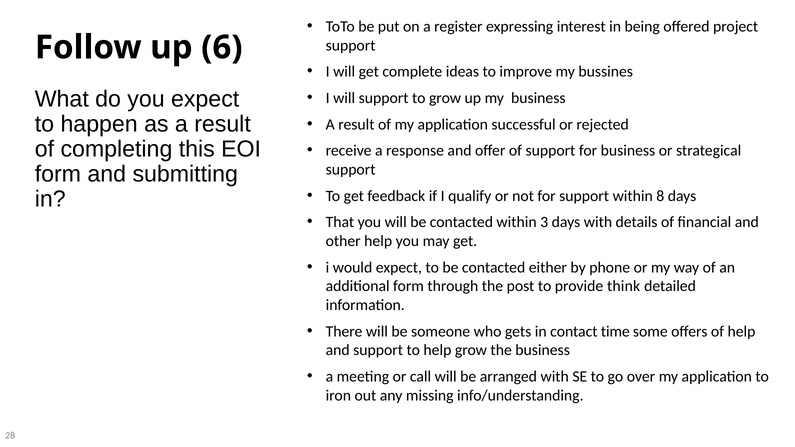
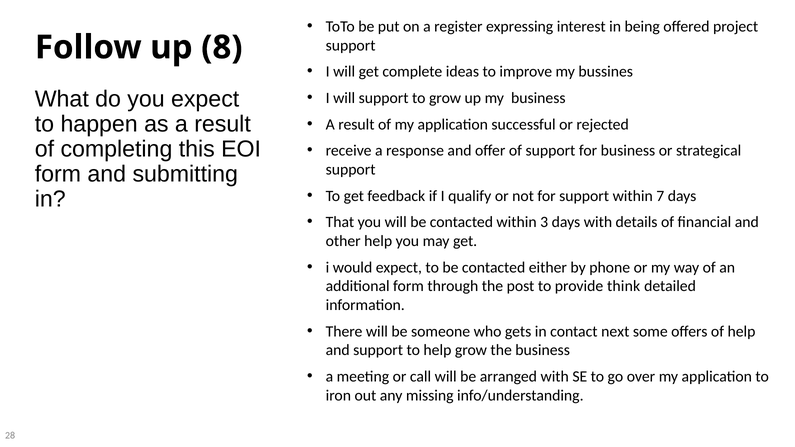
6: 6 -> 8
8: 8 -> 7
time: time -> next
